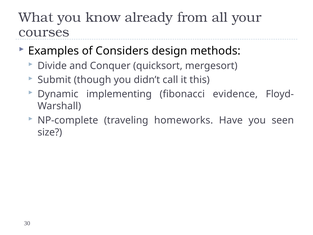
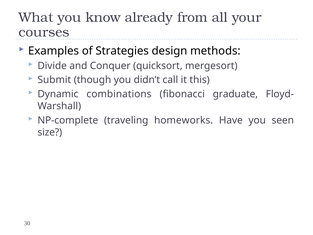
Considers: Considers -> Strategies
implementing: implementing -> combinations
evidence: evidence -> graduate
